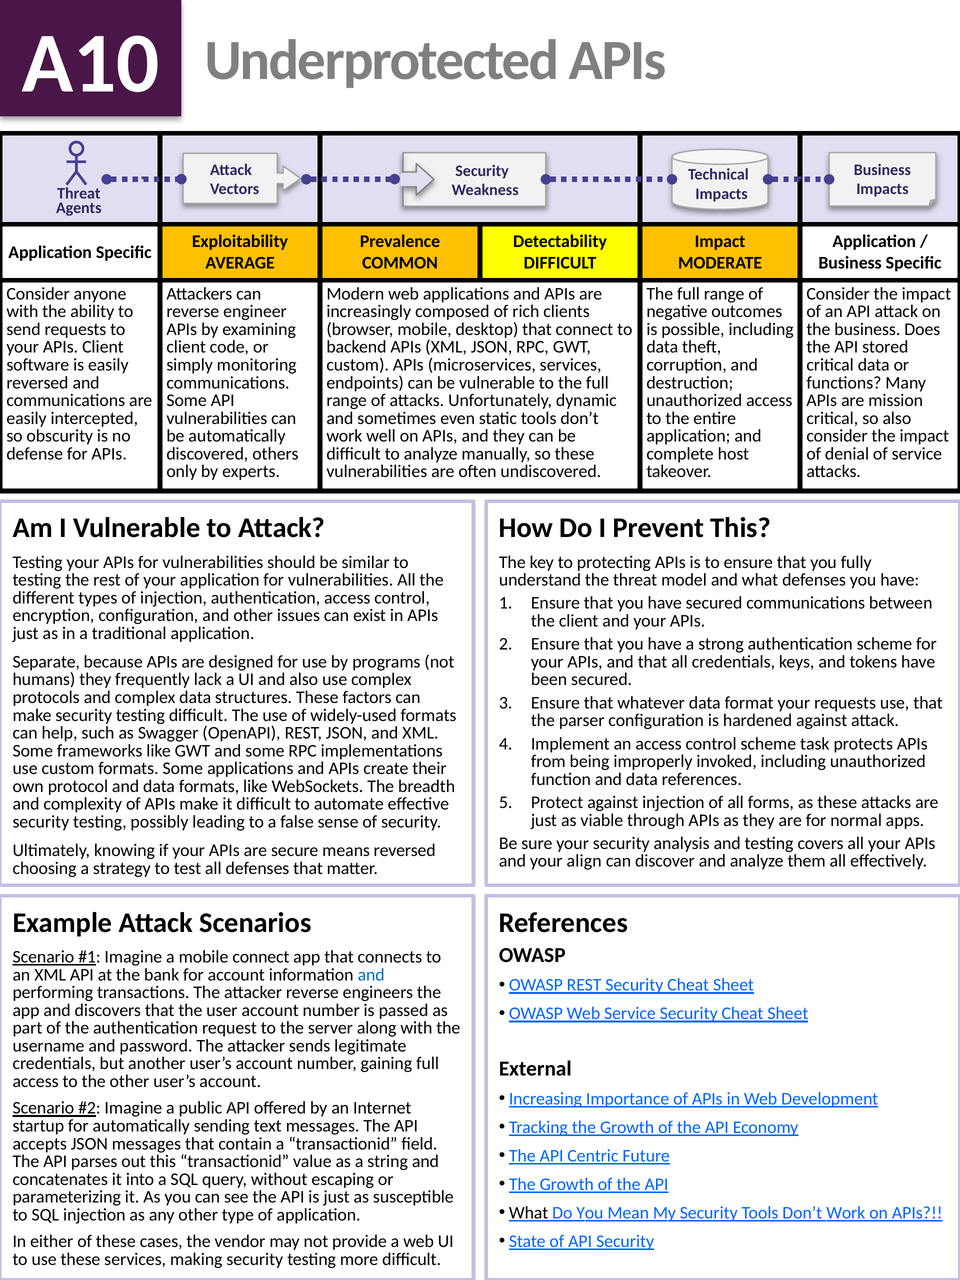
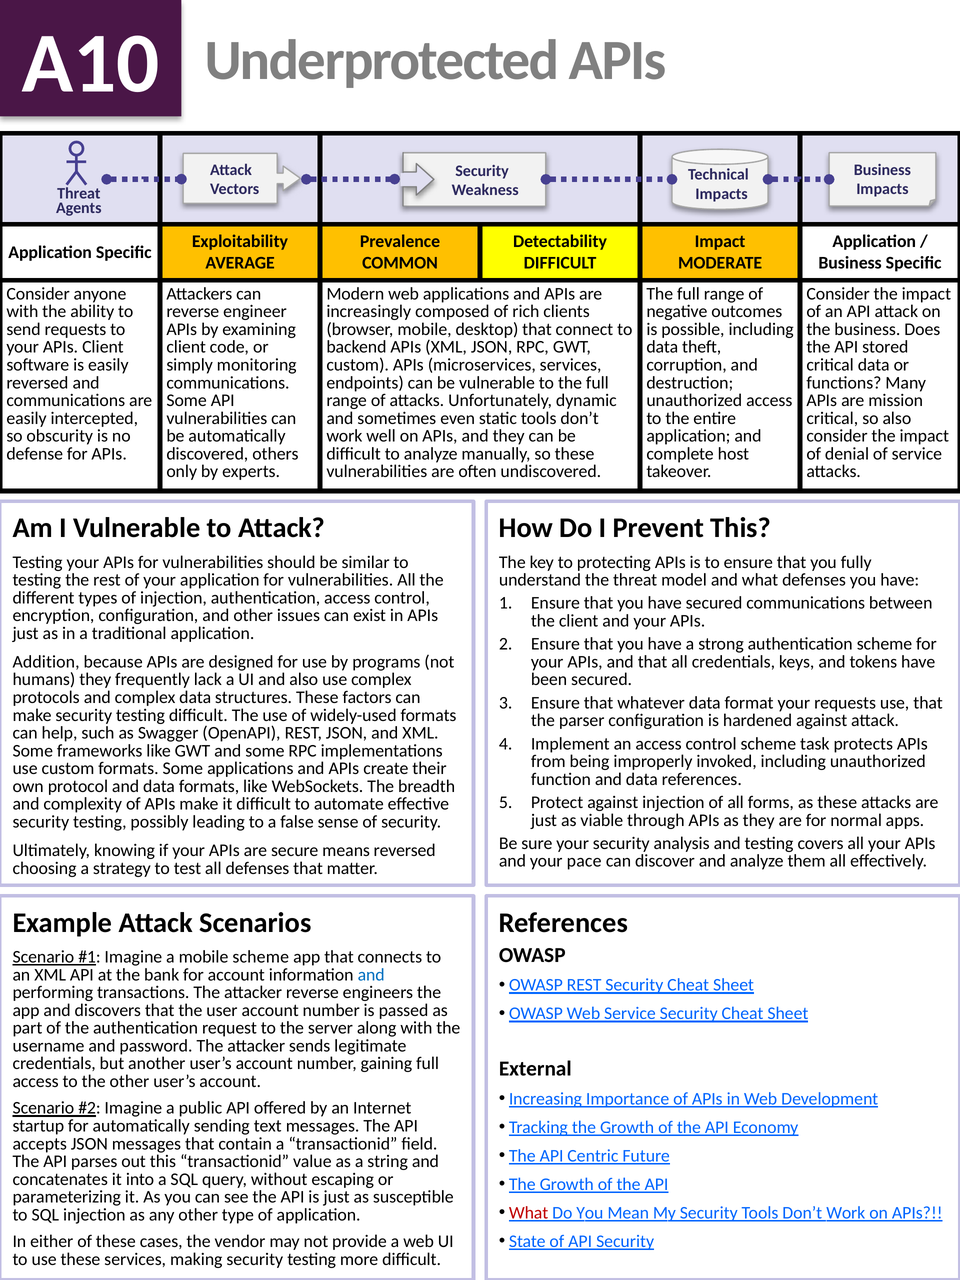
Separate: Separate -> Addition
align: align -> pace
mobile connect: connect -> scheme
What at (529, 1213) colour: black -> red
